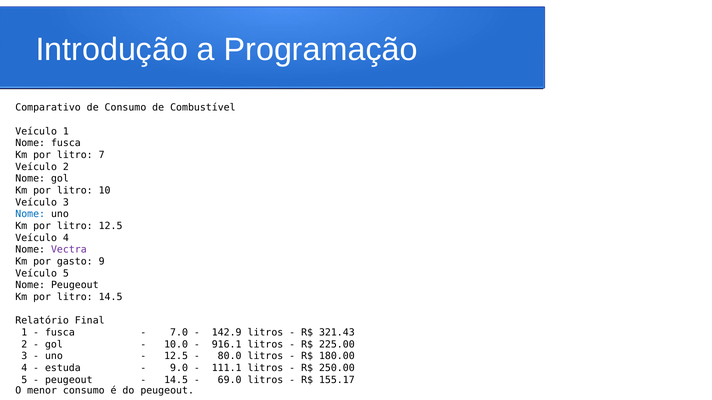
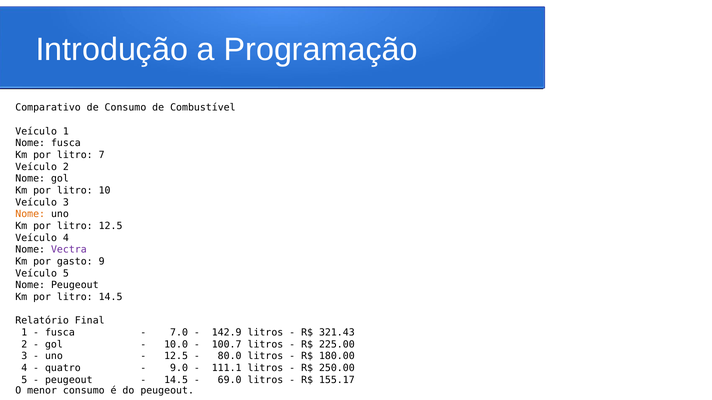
Nome at (30, 214) colour: blue -> orange
916.1: 916.1 -> 100.7
estuda: estuda -> quatro
